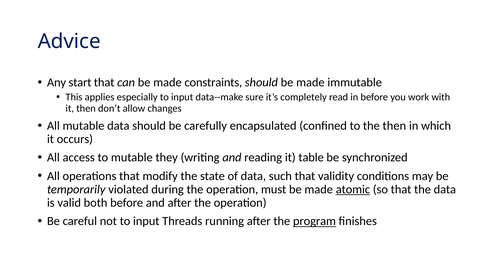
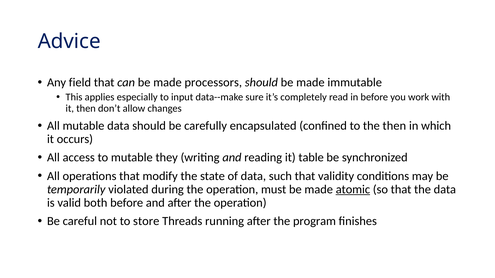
start: start -> field
constraints: constraints -> processors
not to input: input -> store
program underline: present -> none
